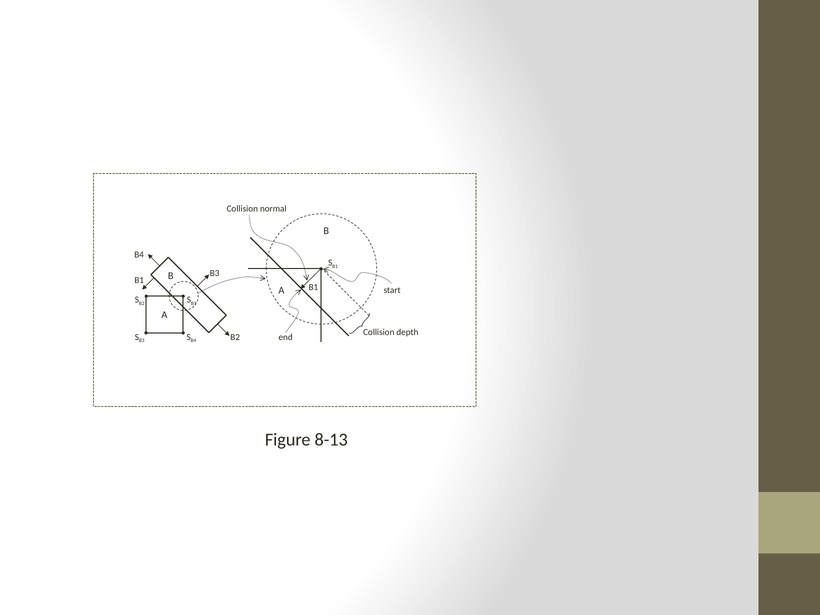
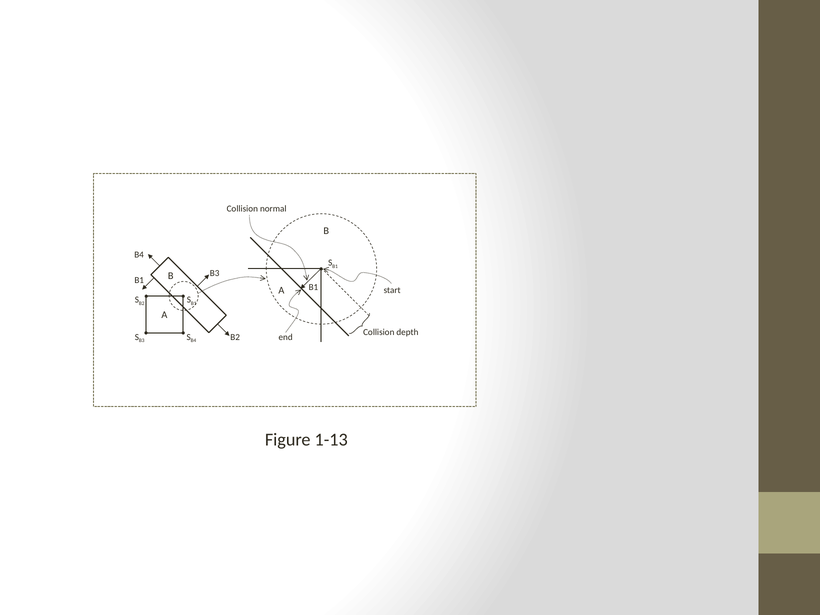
8-13: 8-13 -> 1-13
